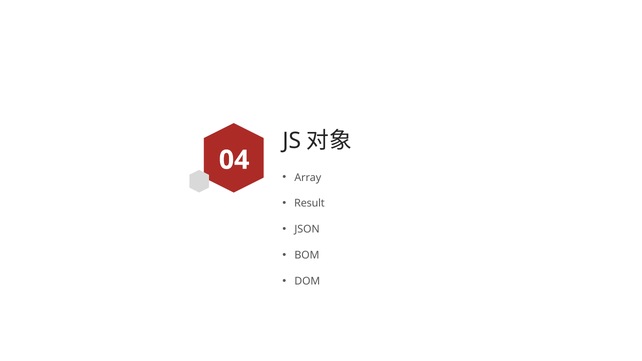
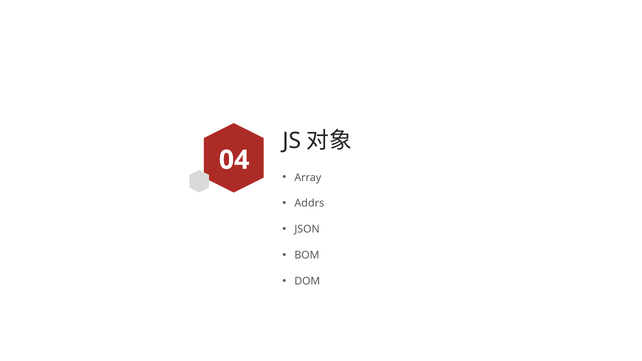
Result: Result -> Addrs
